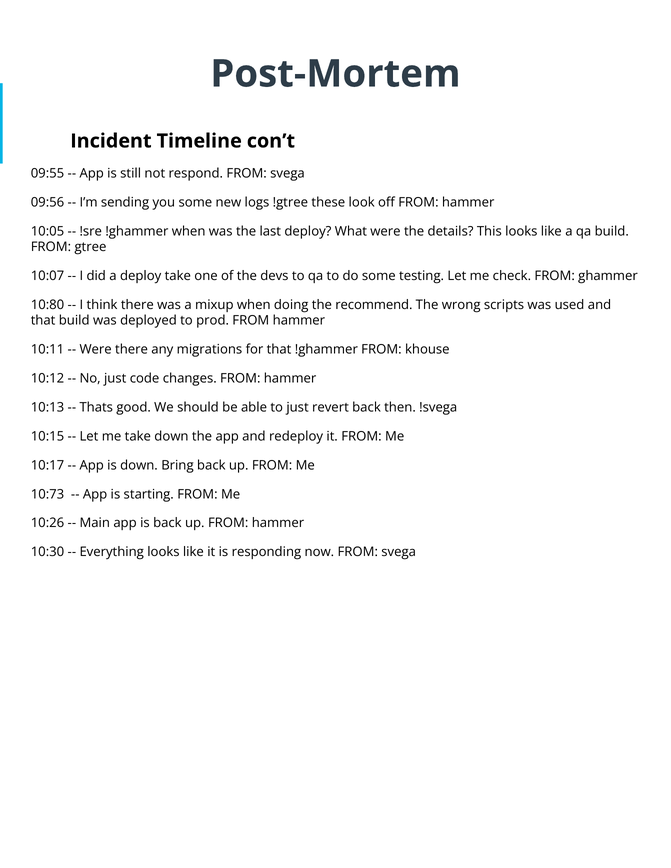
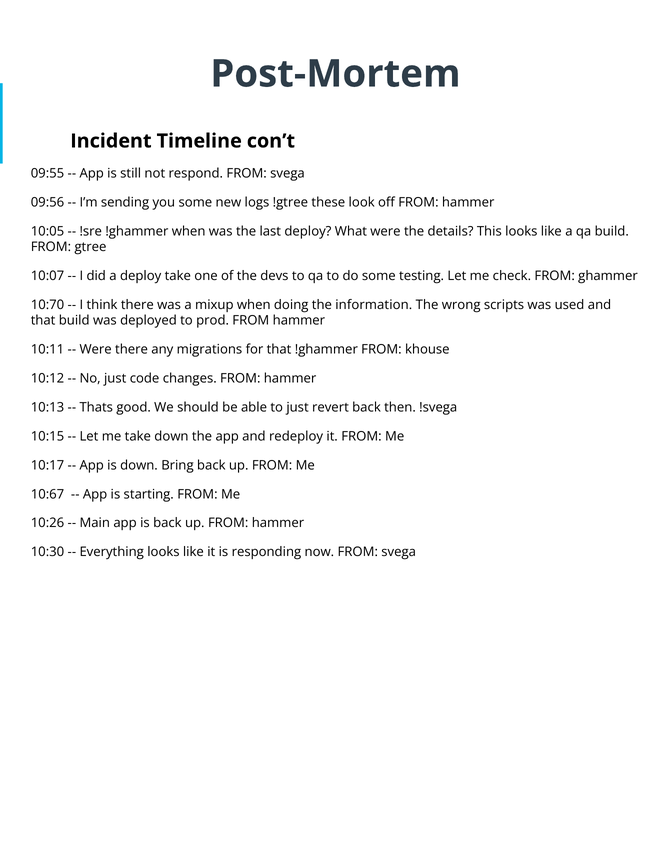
10:80: 10:80 -> 10:70
recommend: recommend -> information
10:73: 10:73 -> 10:67
